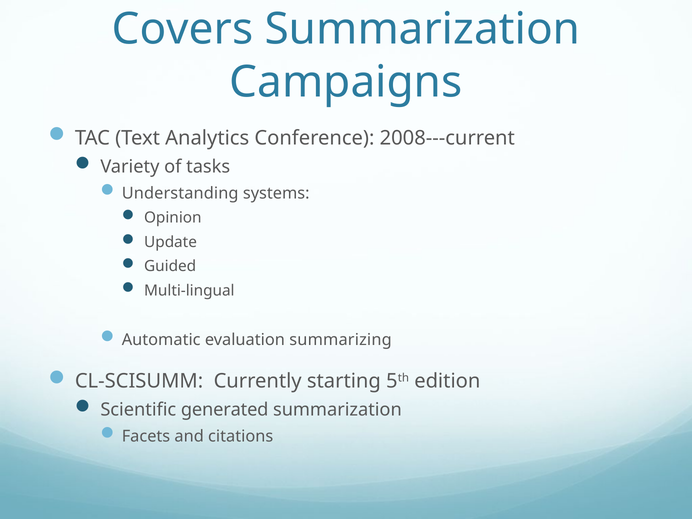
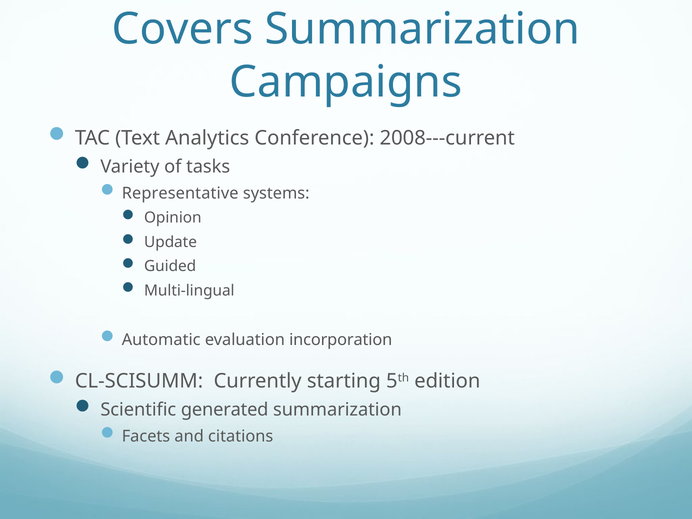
Understanding: Understanding -> Representative
summarizing: summarizing -> incorporation
